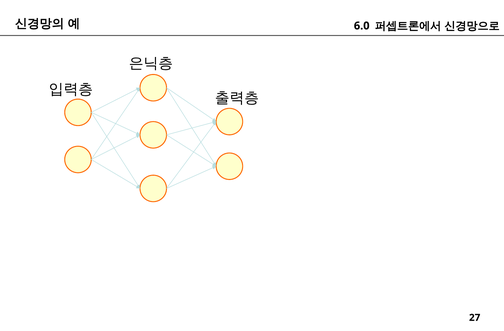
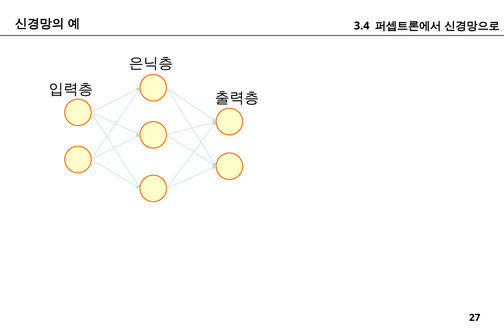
6.0: 6.0 -> 3.4
